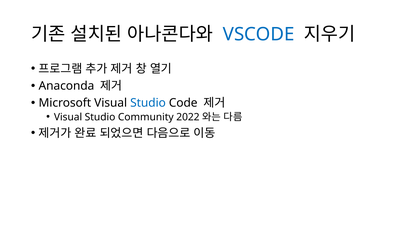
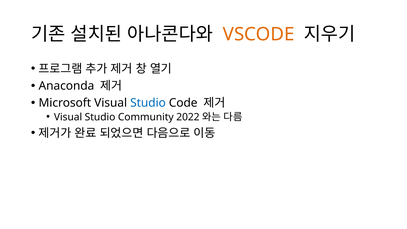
VSCODE colour: blue -> orange
